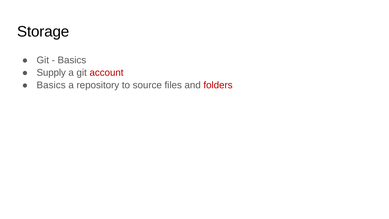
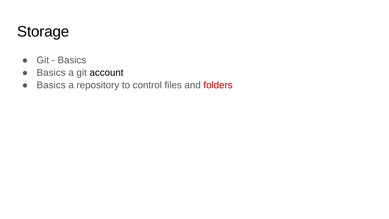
Supply at (51, 73): Supply -> Basics
account colour: red -> black
source: source -> control
